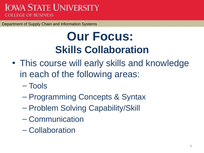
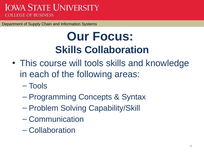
will early: early -> tools
